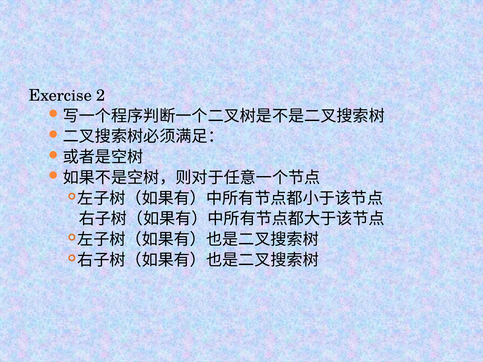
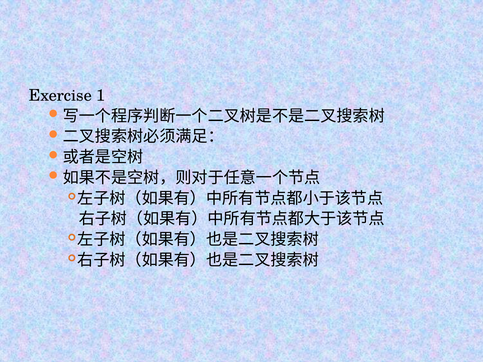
2: 2 -> 1
